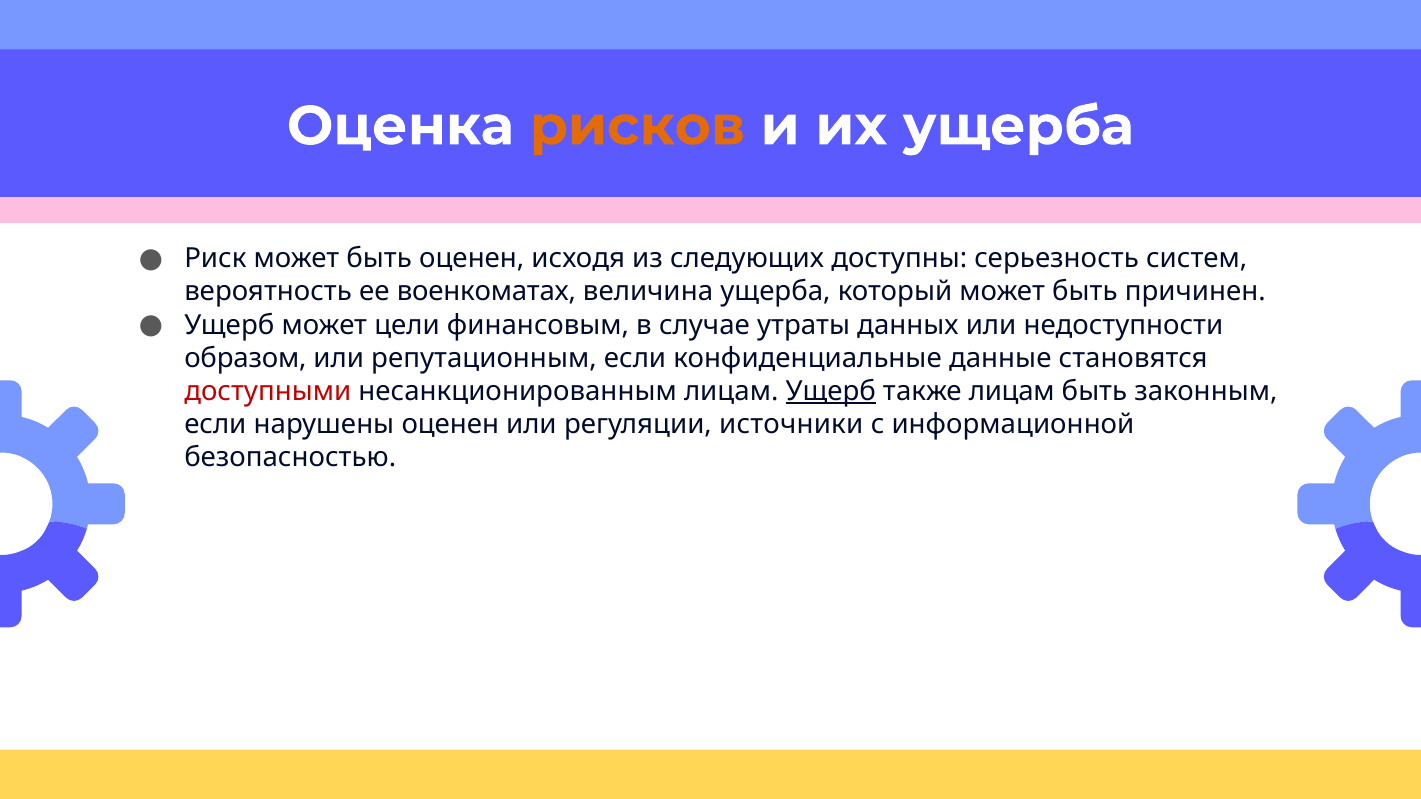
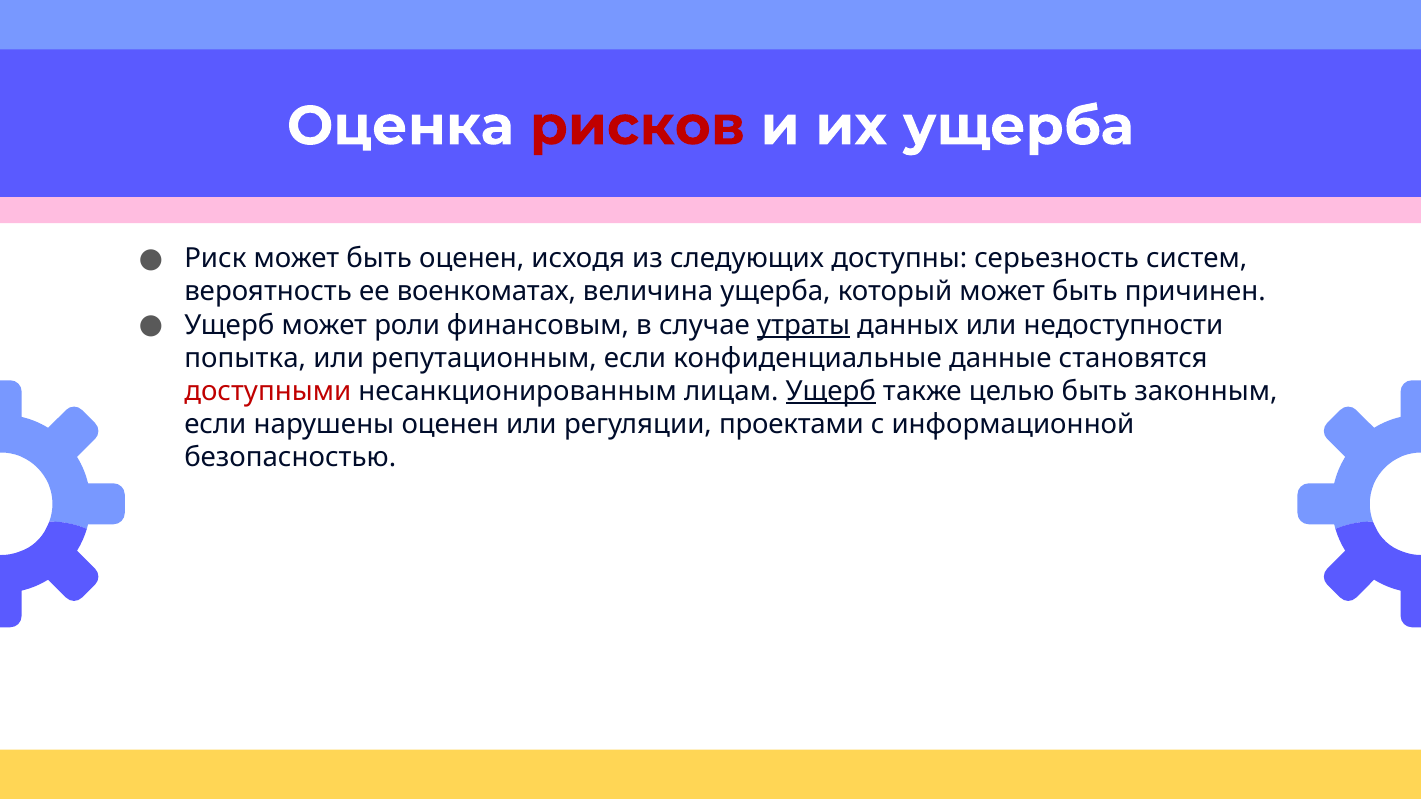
рисков colour: orange -> red
цели: цели -> роли
утраты underline: none -> present
образом: образом -> попытка
также лицам: лицам -> целью
источники: источники -> проектами
